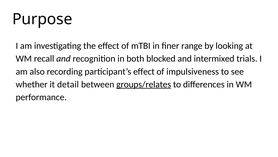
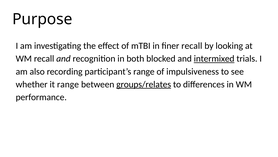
finer range: range -> recall
intermixed underline: none -> present
participant’s effect: effect -> range
it detail: detail -> range
